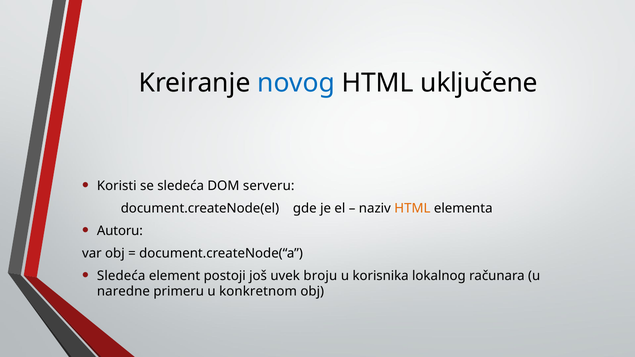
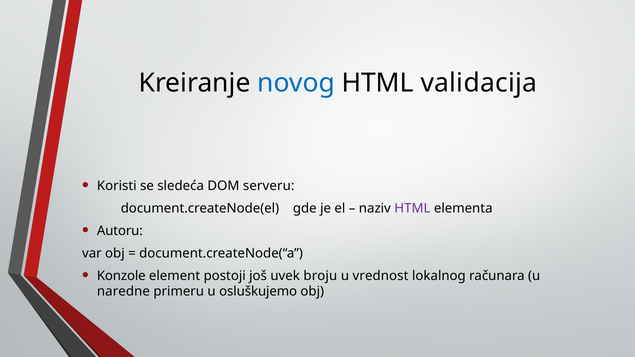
uključene: uključene -> validacija
HTML at (412, 208) colour: orange -> purple
Sledeća at (121, 276): Sledeća -> Konzole
korisnika: korisnika -> vrednost
konkretnom: konkretnom -> osluškujemo
